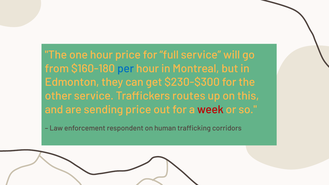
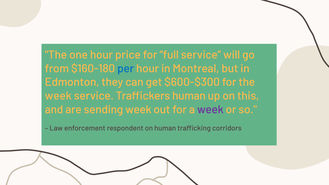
$230-$300: $230-$300 -> $600-$300
other at (58, 96): other -> week
Traffickers routes: routes -> human
sending price: price -> week
week at (210, 110) colour: red -> purple
